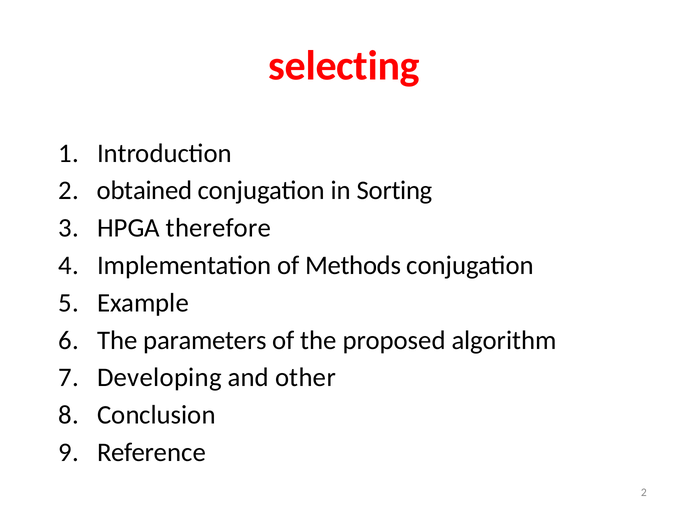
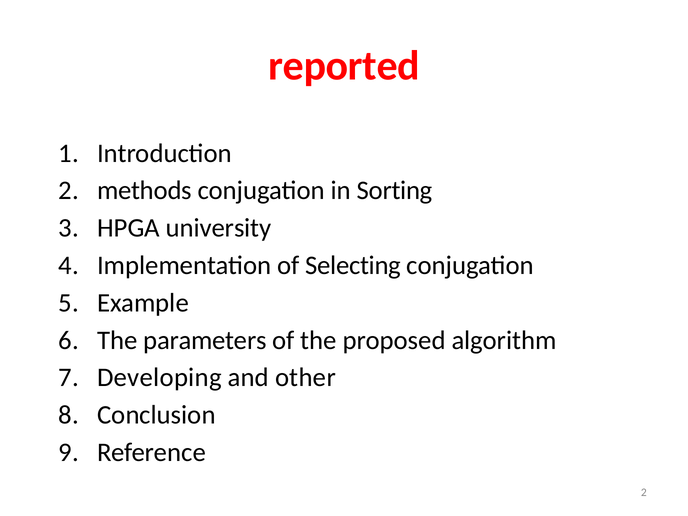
selecting: selecting -> reported
obtained: obtained -> methods
therefore: therefore -> university
Methods: Methods -> Selecting
